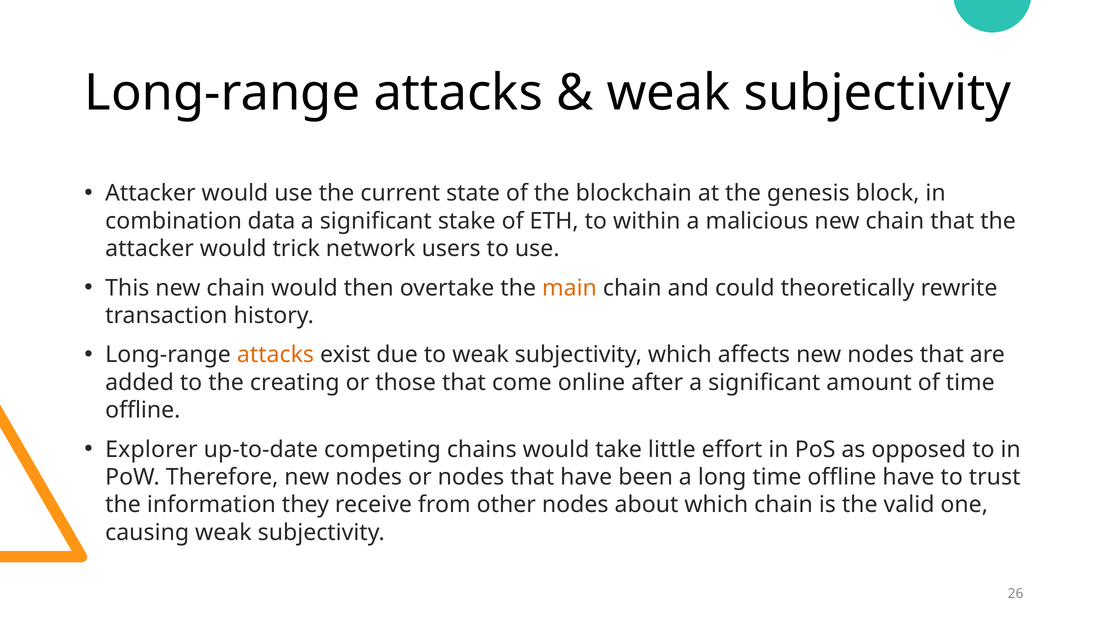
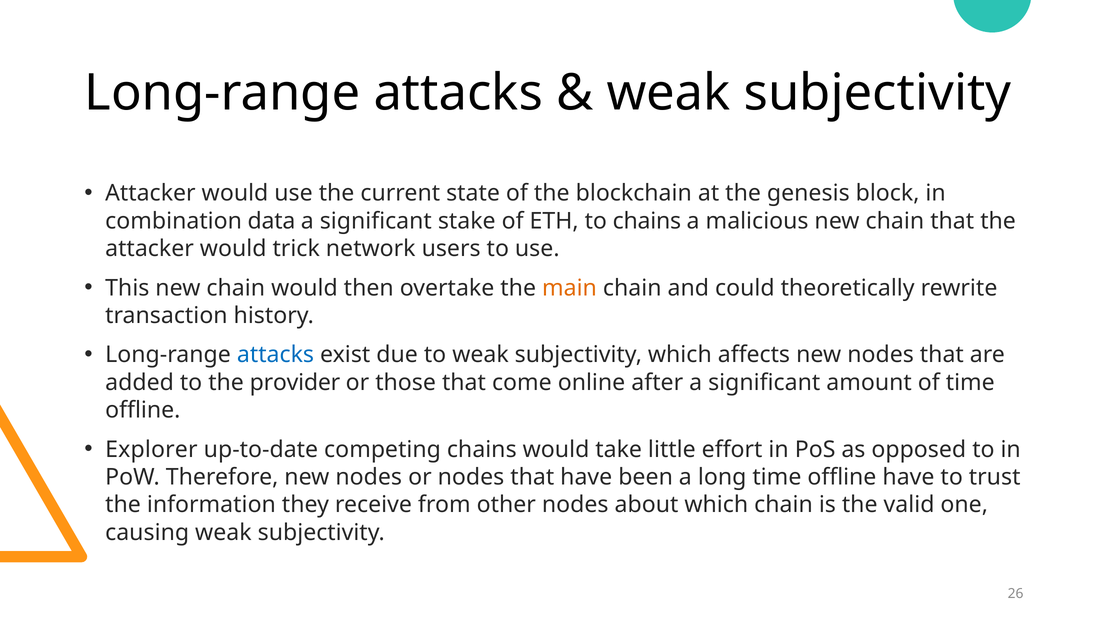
to within: within -> chains
attacks at (276, 355) colour: orange -> blue
creating: creating -> provider
